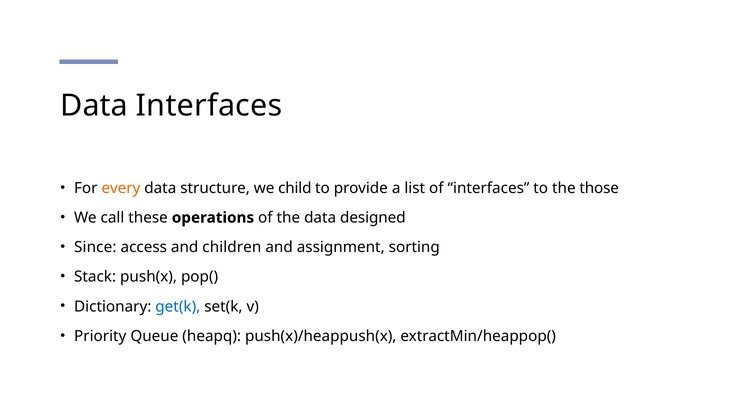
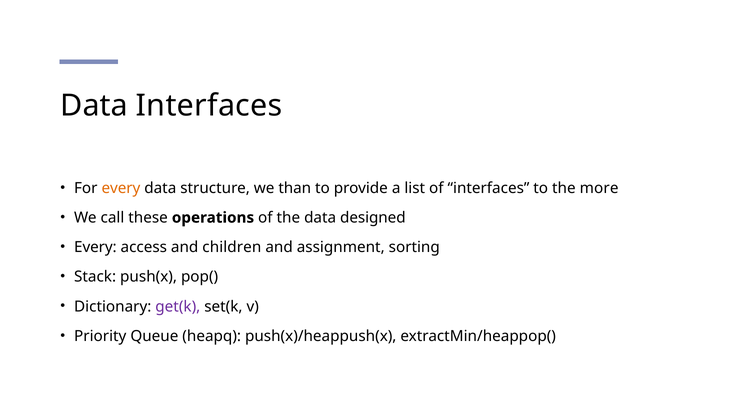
child: child -> than
those: those -> more
Since at (95, 247): Since -> Every
get(k colour: blue -> purple
